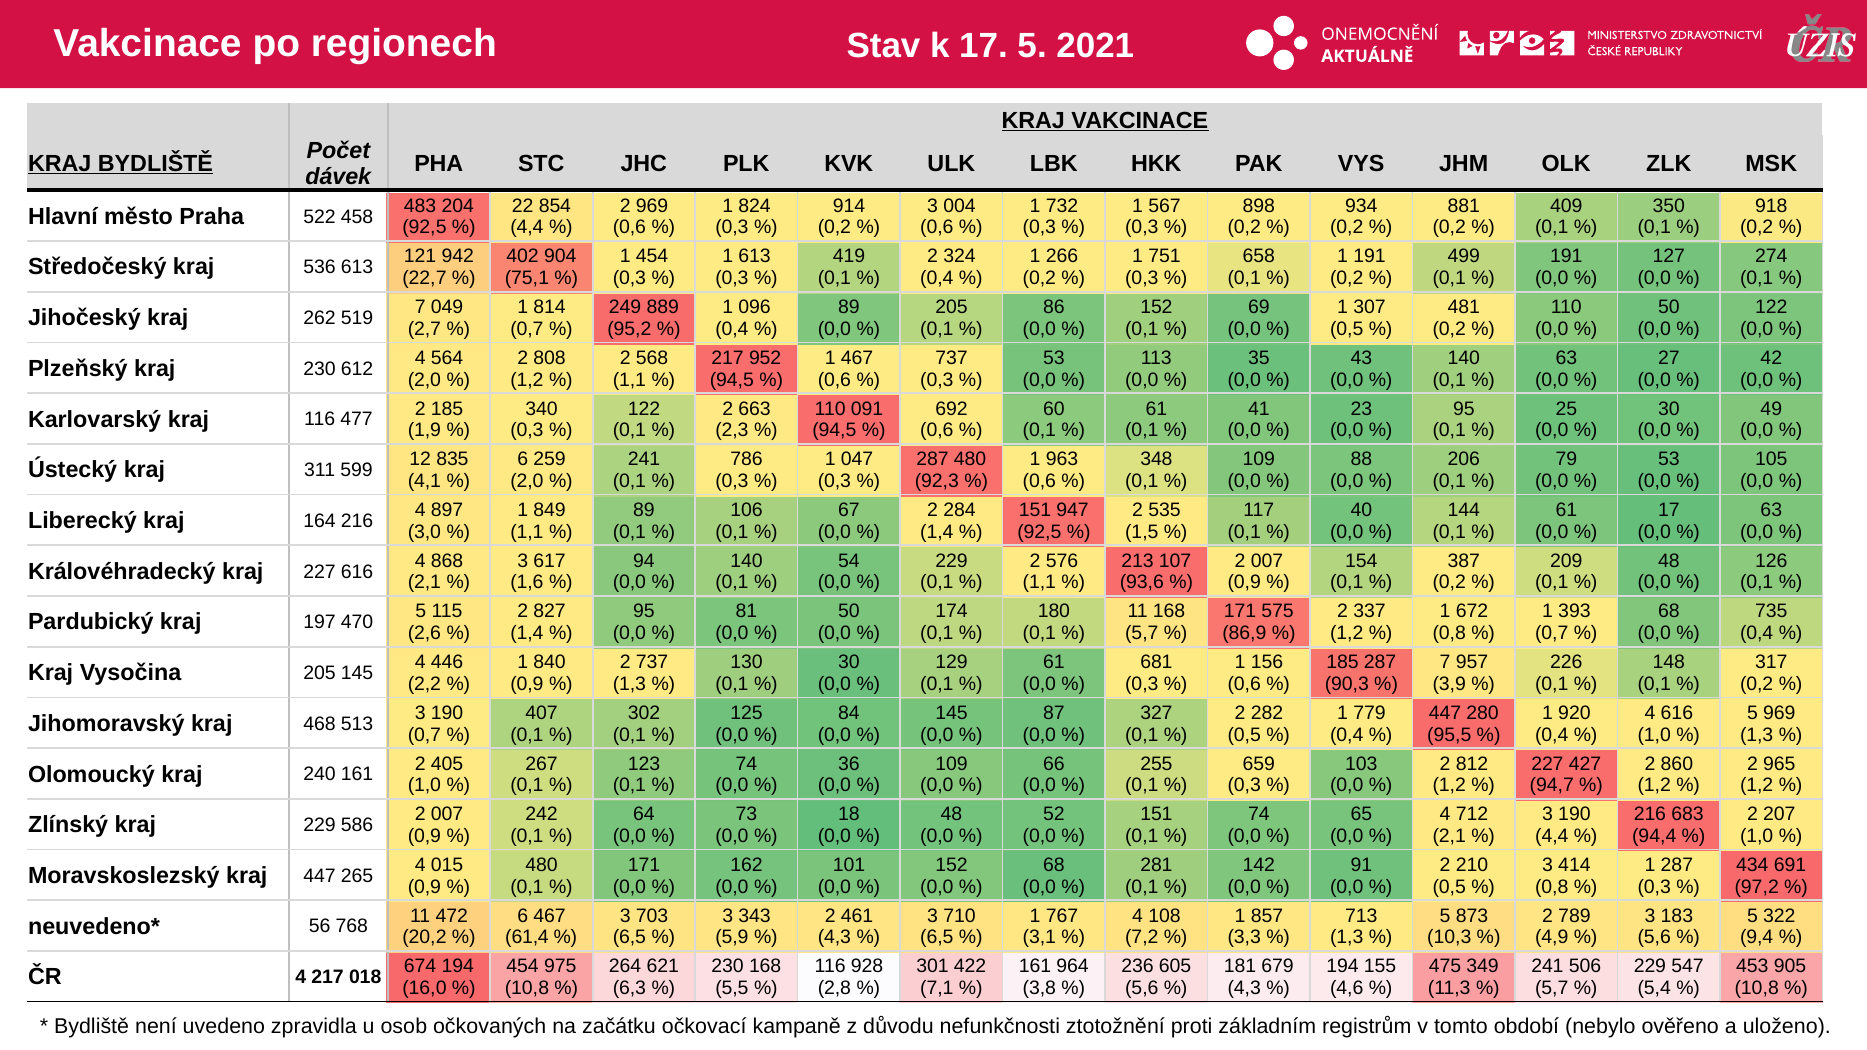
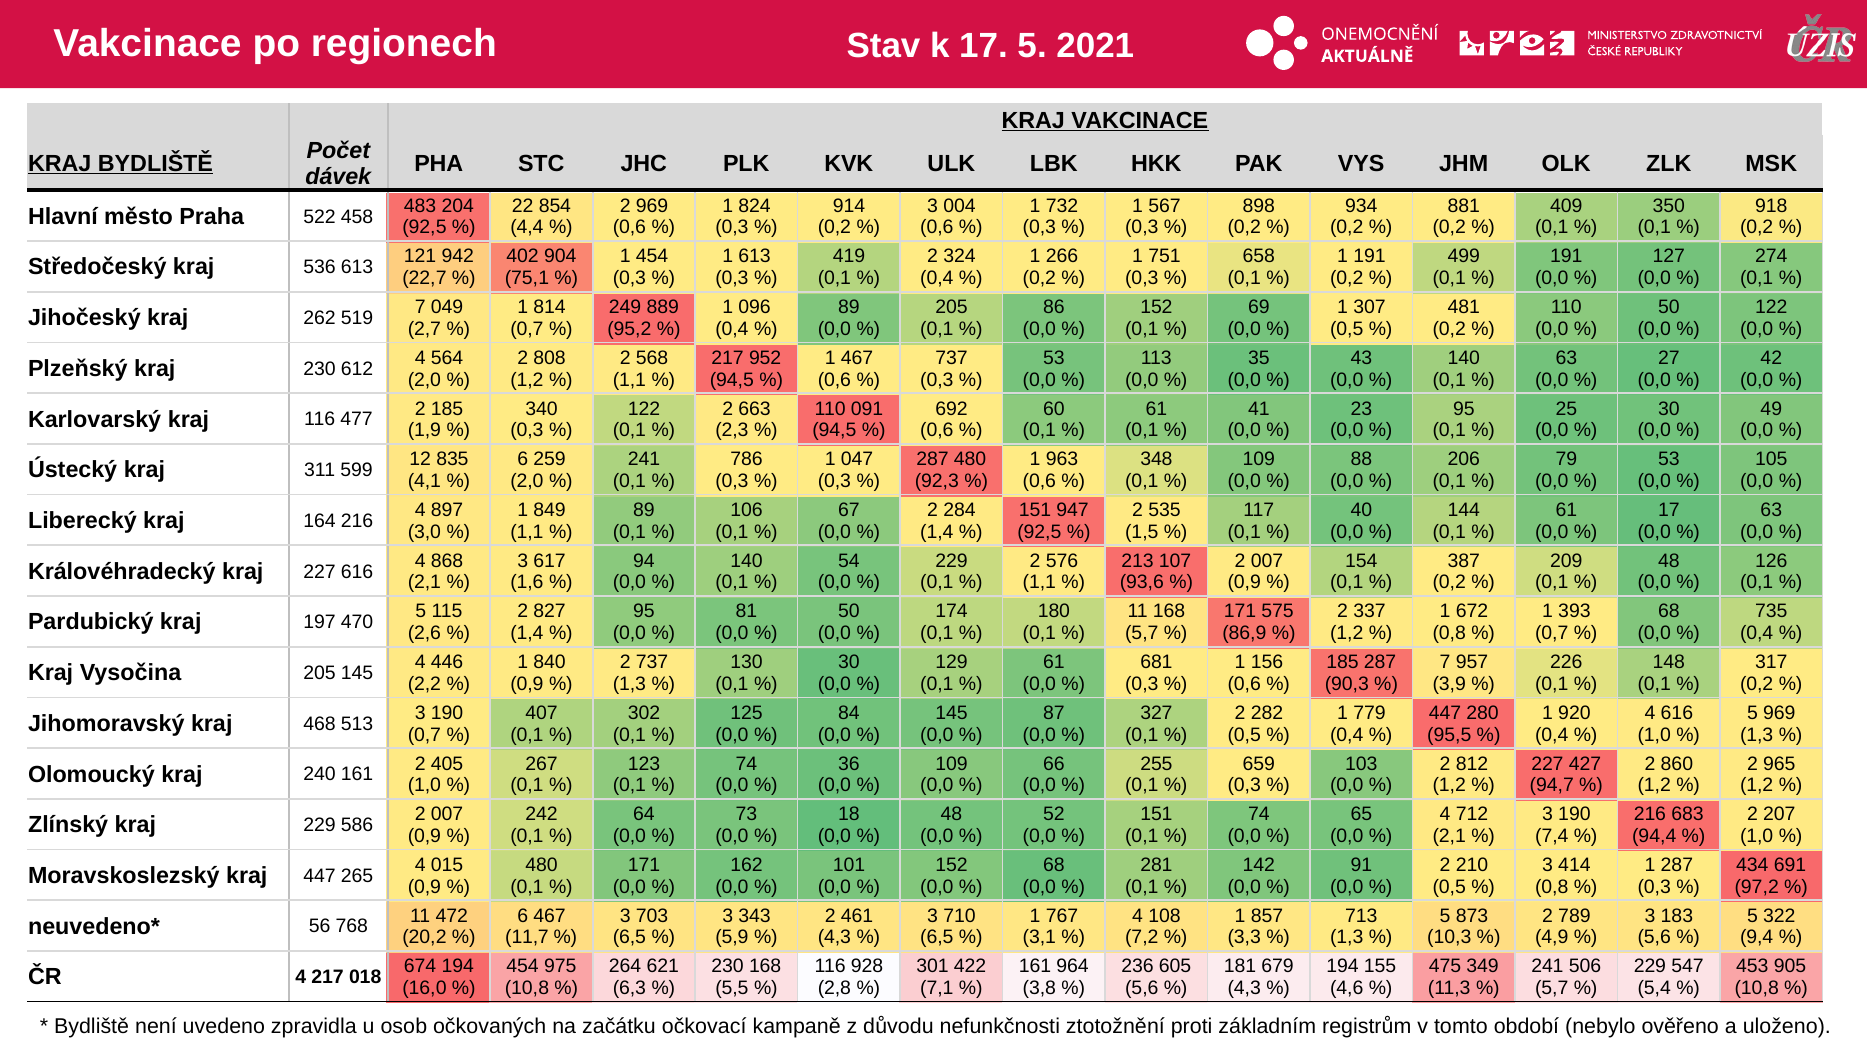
4,4 at (1552, 836): 4,4 -> 7,4
61,4: 61,4 -> 11,7
